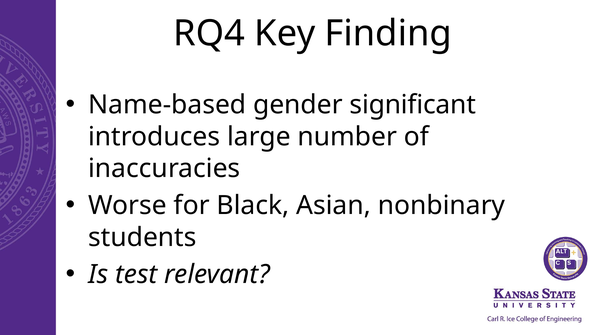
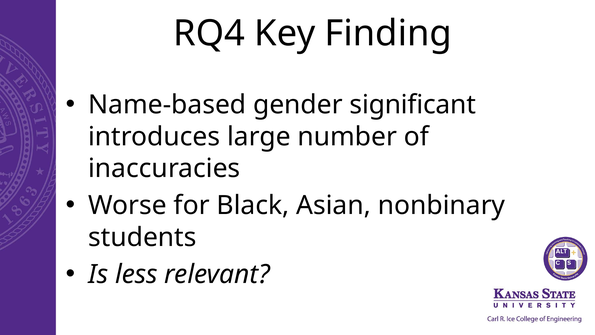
test: test -> less
